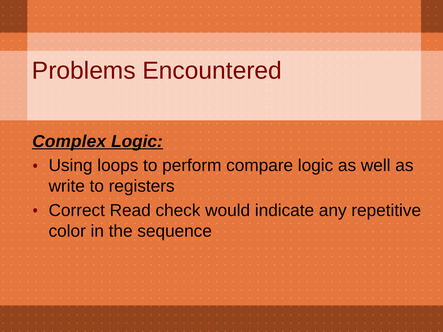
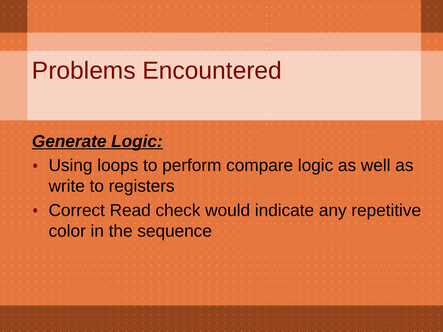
Complex: Complex -> Generate
